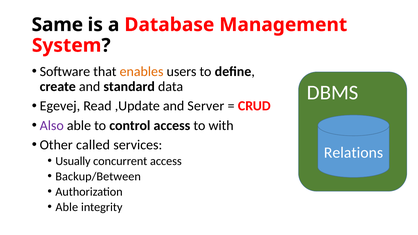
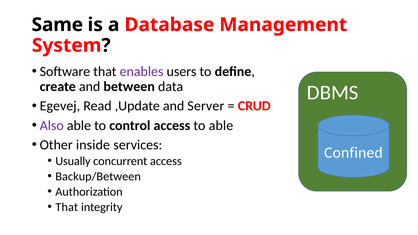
enables colour: orange -> purple
standard: standard -> between
to with: with -> able
called: called -> inside
Relations: Relations -> Confined
Able at (67, 207): Able -> That
